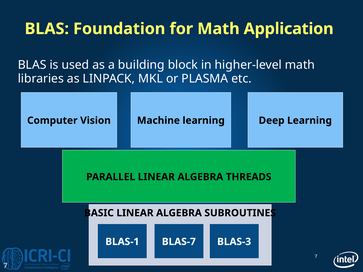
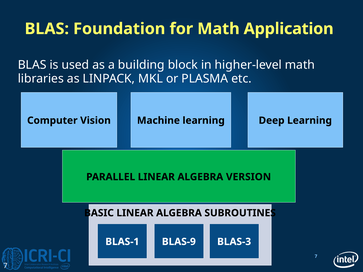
THREADS: THREADS -> VERSION
BLAS-7: BLAS-7 -> BLAS-9
